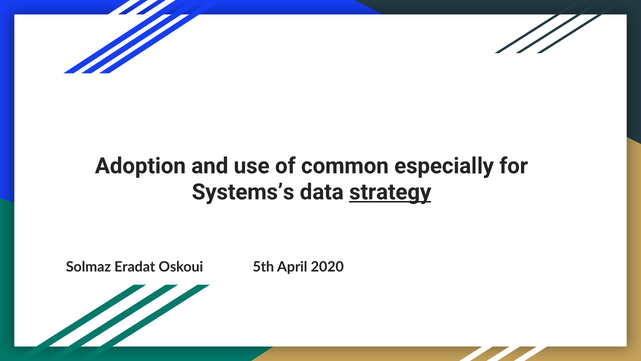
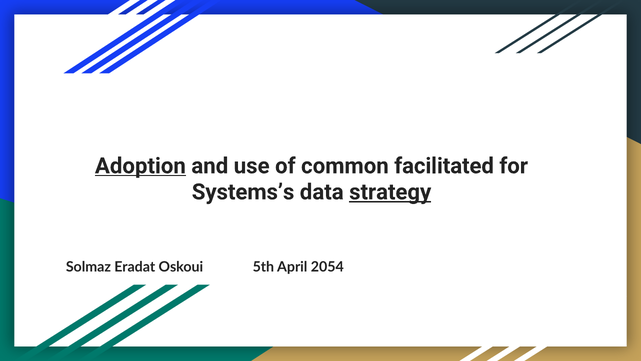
Adoption underline: none -> present
especially: especially -> facilitated
2020: 2020 -> 2054
